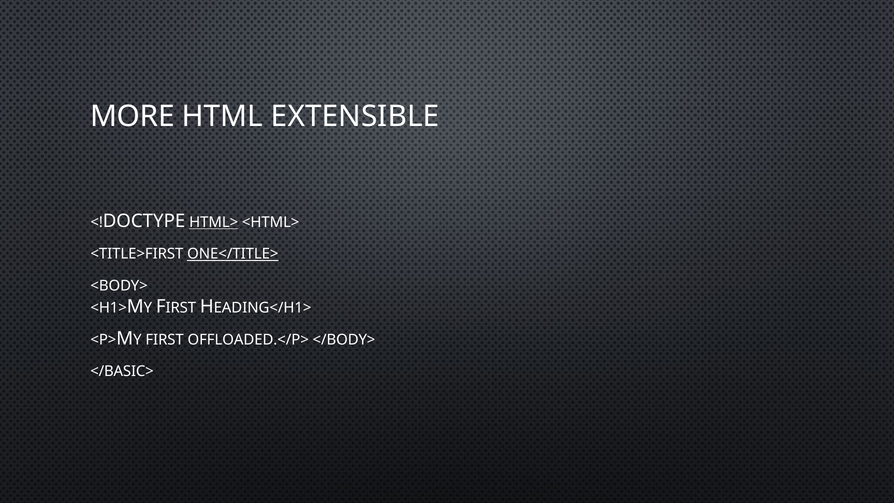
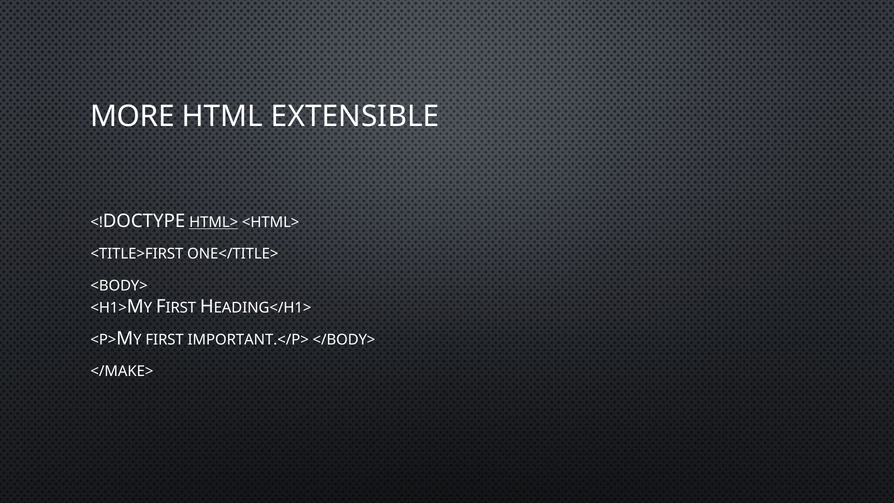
ONE</TITLE> underline: present -> none
OFFLOADED.</P>: OFFLOADED.</P> -> IMPORTANT.</P>
</BASIC>: </BASIC> -> </MAKE>
